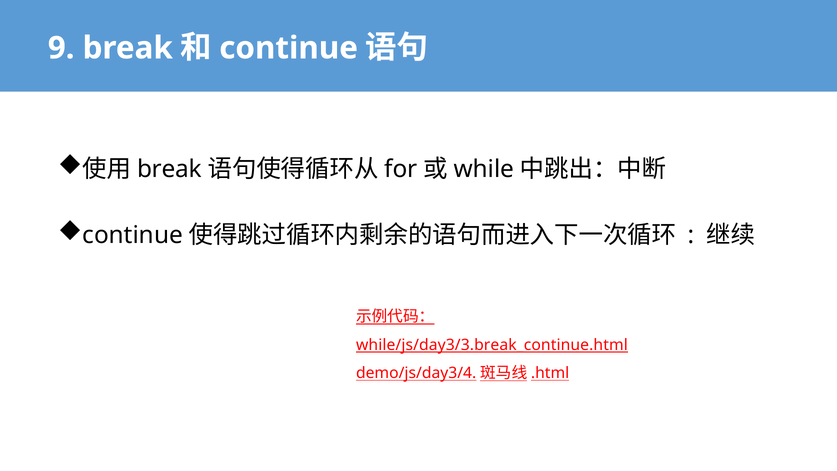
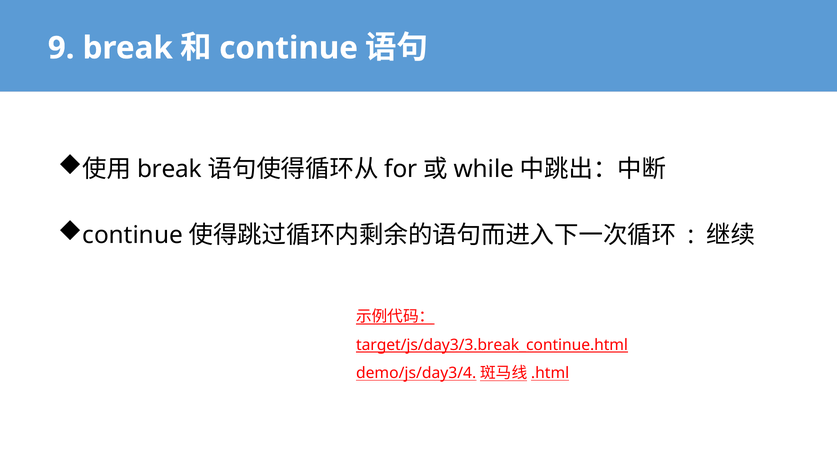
while/js/day3/3.break_continue.html: while/js/day3/3.break_continue.html -> target/js/day3/3.break_continue.html
